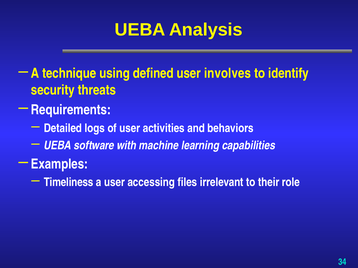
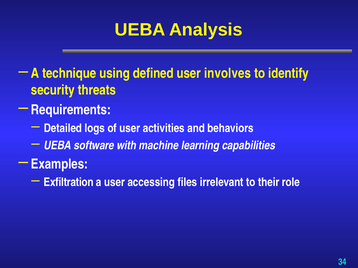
Timeliness: Timeliness -> Exfiltration
